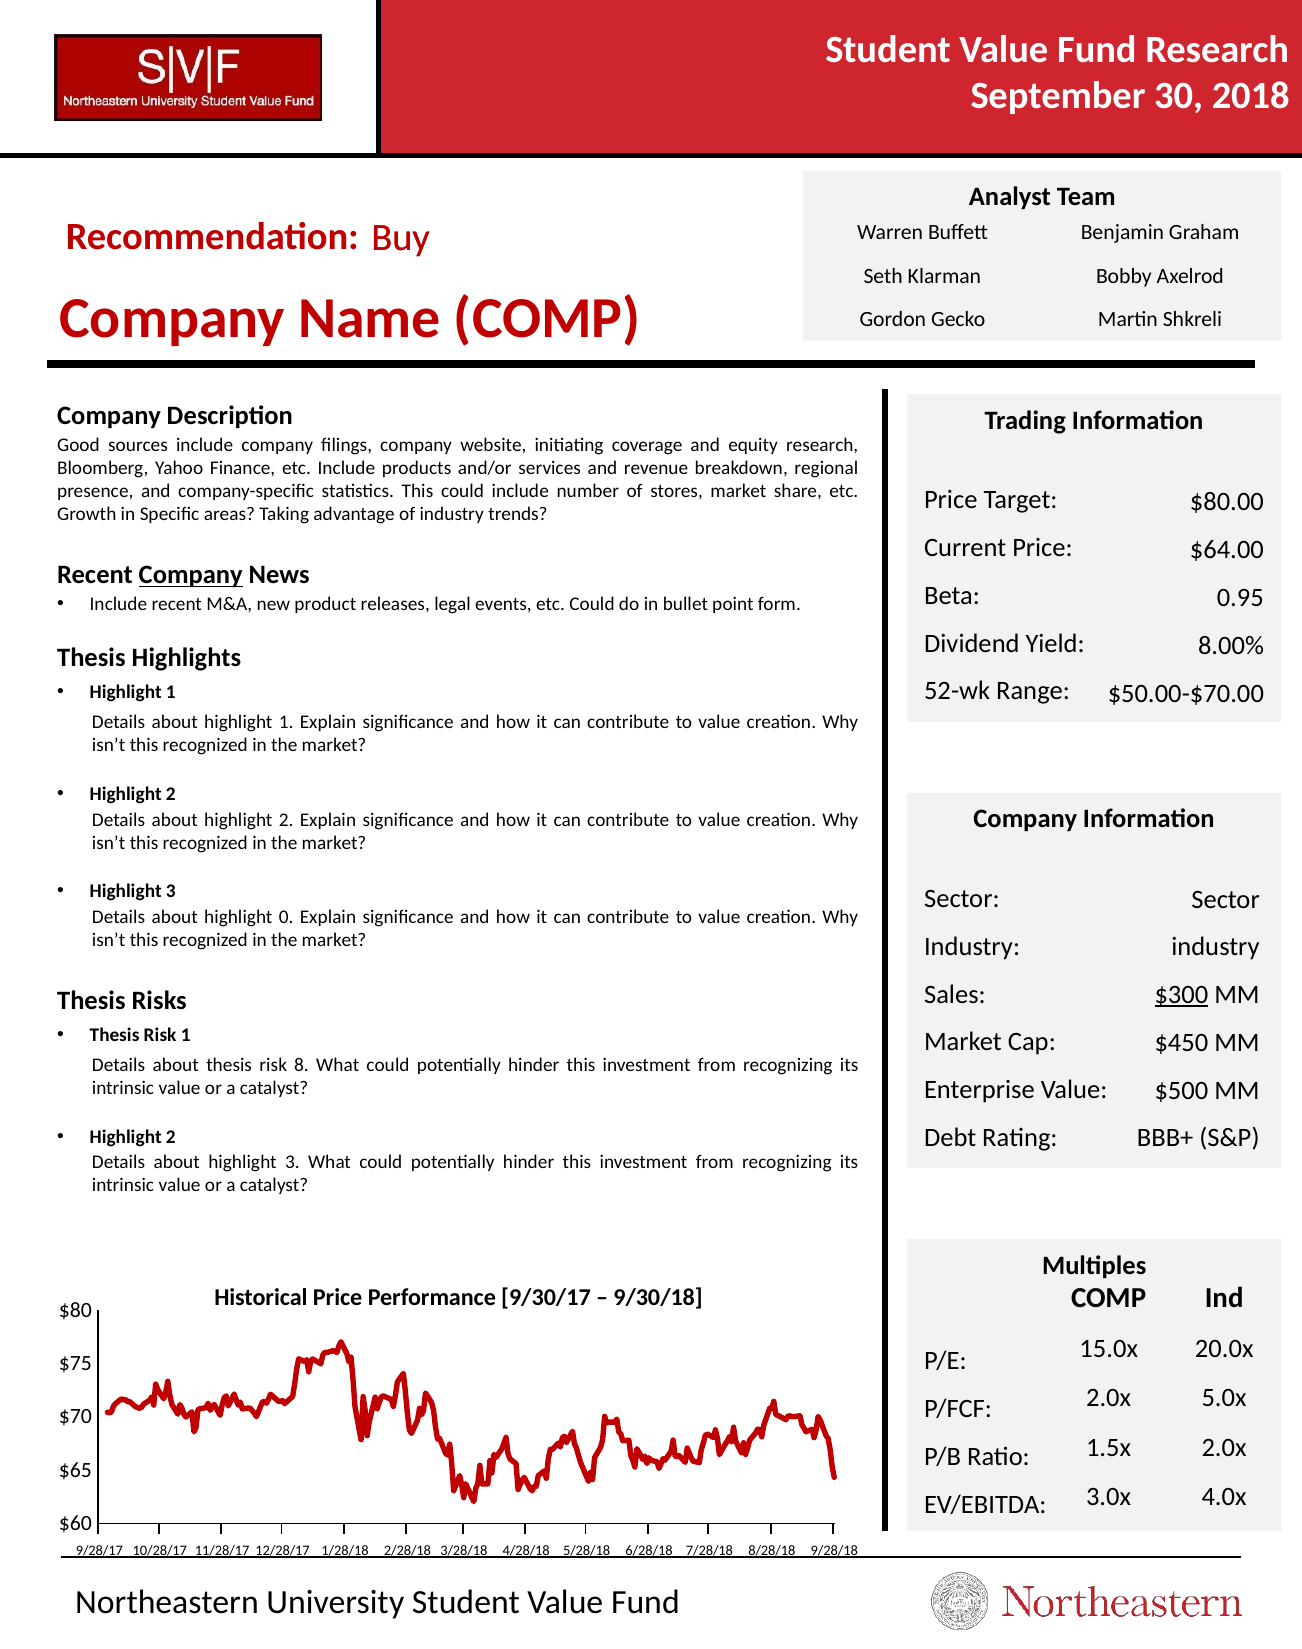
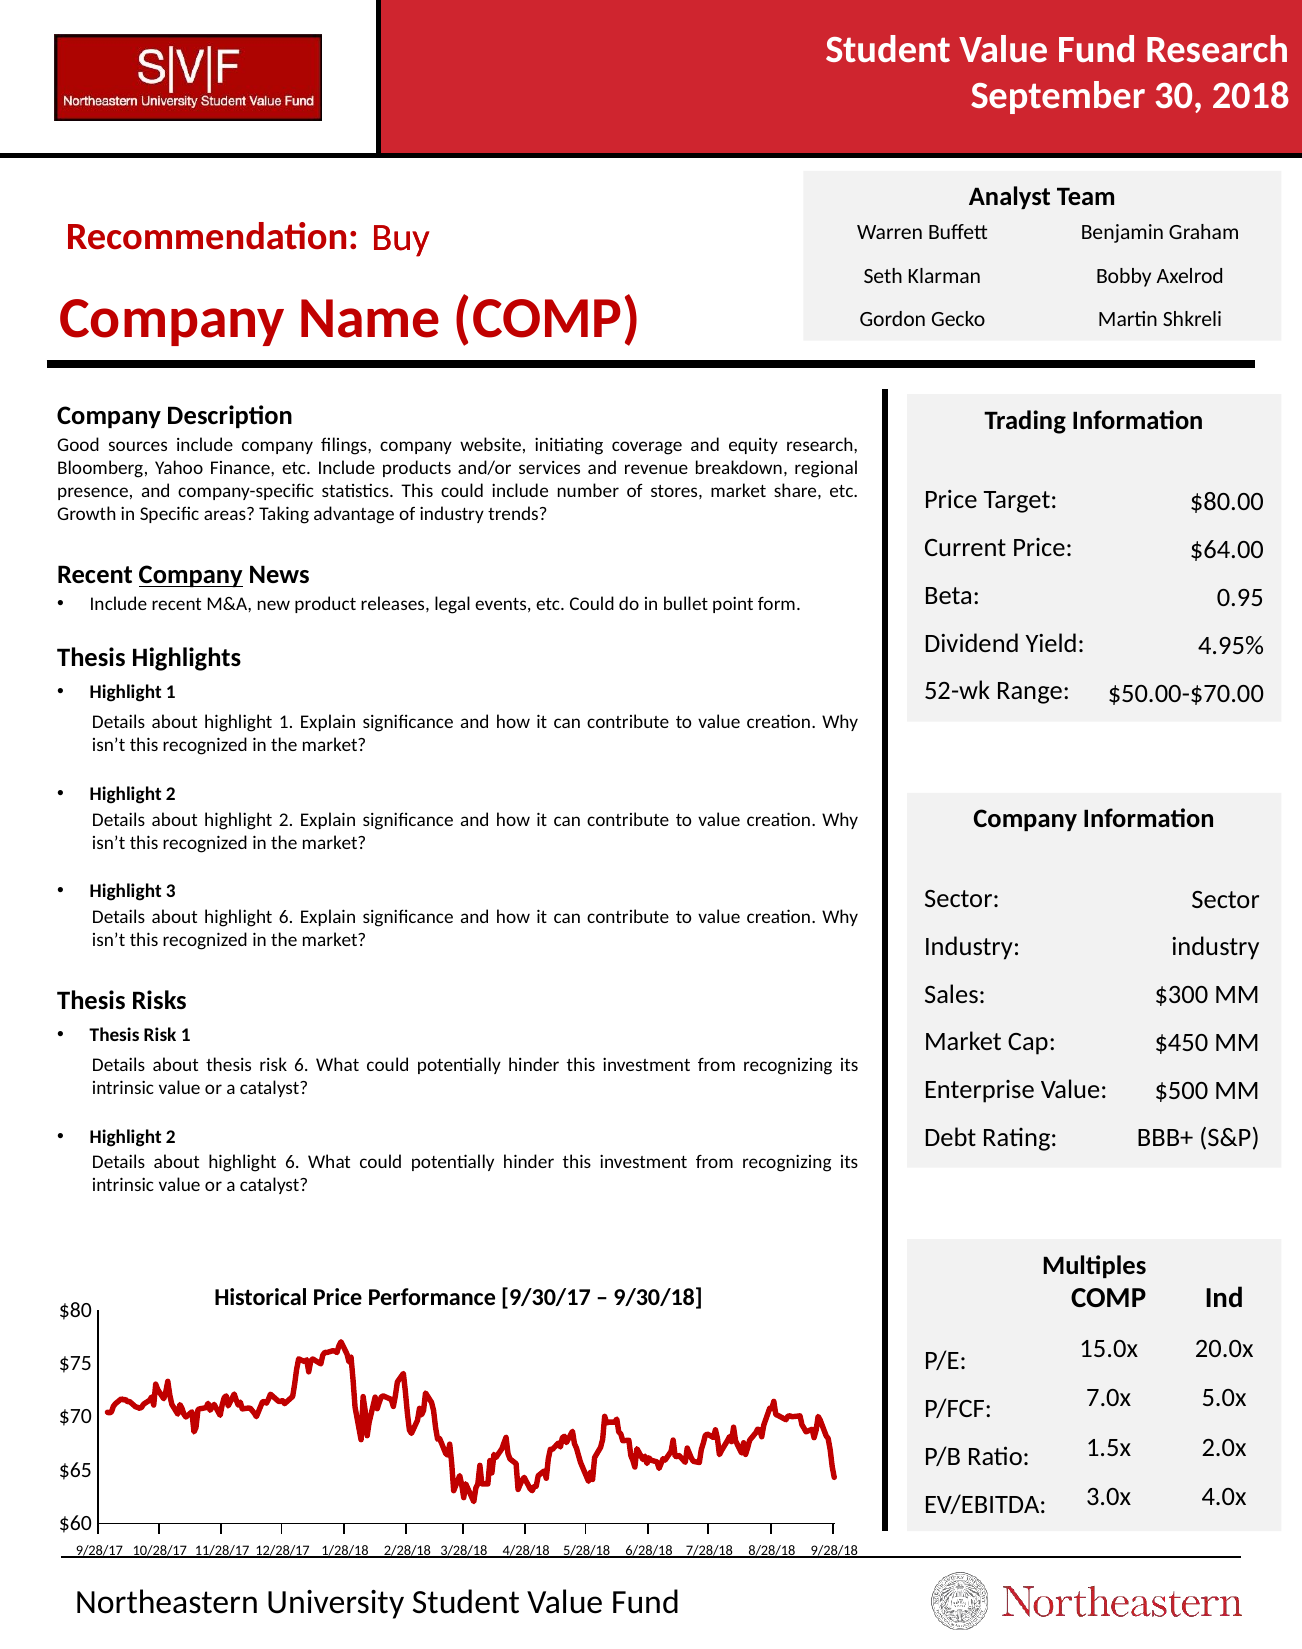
8.00%: 8.00% -> 4.95%
0 at (286, 917): 0 -> 6
$300 underline: present -> none
risk 8: 8 -> 6
3 at (292, 1163): 3 -> 6
2.0x at (1109, 1398): 2.0x -> 7.0x
